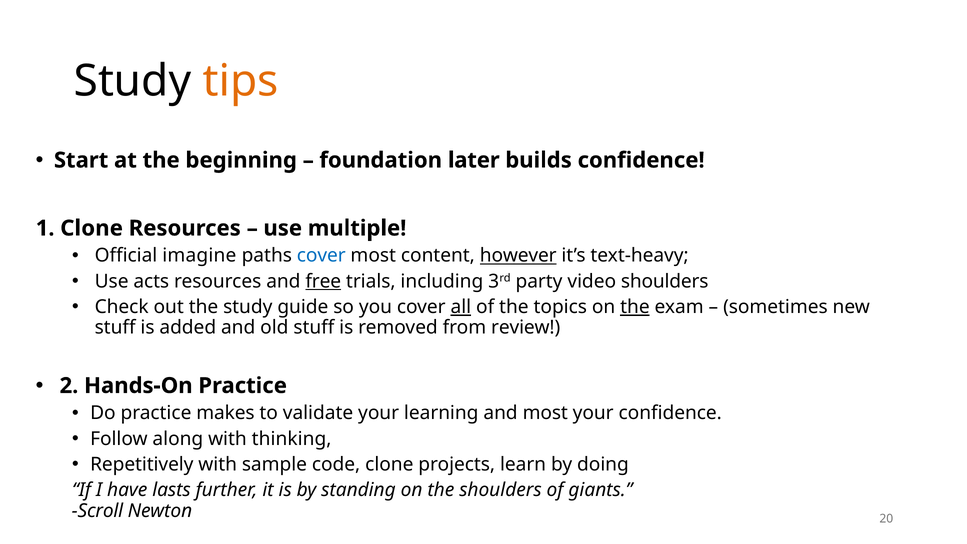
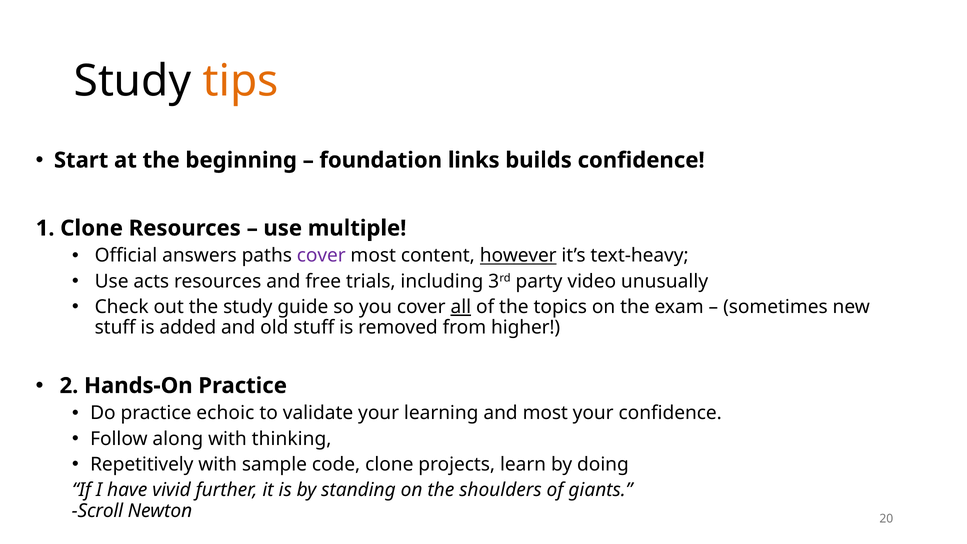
later: later -> links
imagine: imagine -> answers
cover at (321, 256) colour: blue -> purple
free underline: present -> none
video shoulders: shoulders -> unusually
the at (635, 307) underline: present -> none
review: review -> higher
makes: makes -> echoic
lasts: lasts -> vivid
